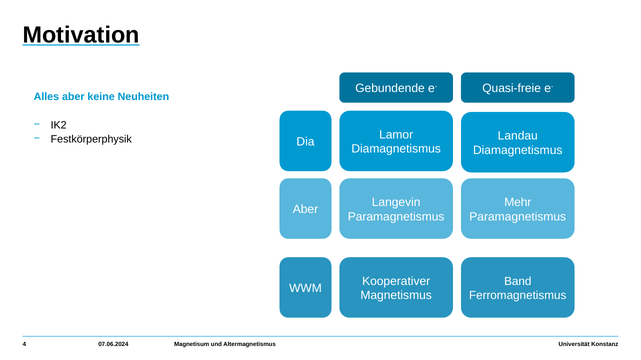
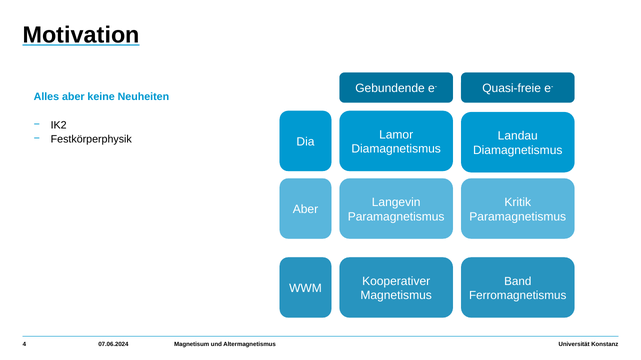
Mehr: Mehr -> Kritik
